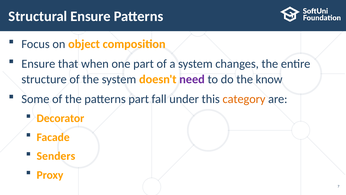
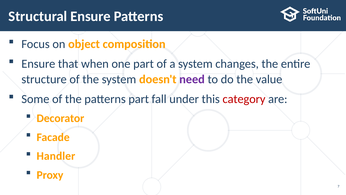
know: know -> value
category colour: orange -> red
Senders: Senders -> Handler
